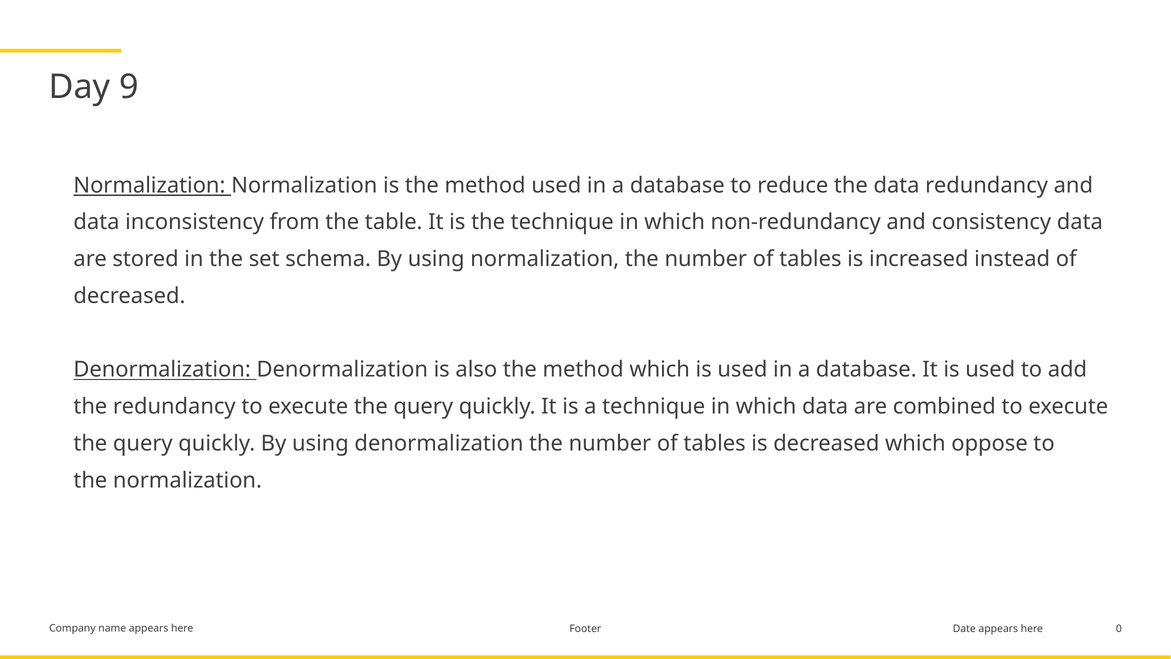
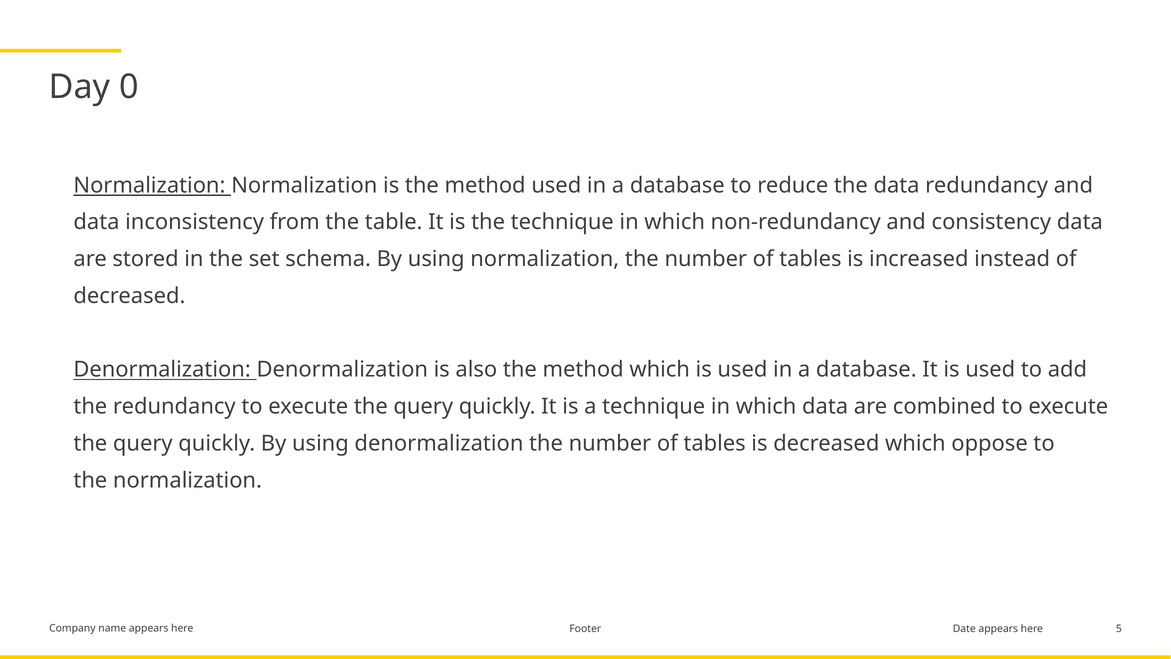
9: 9 -> 0
0: 0 -> 5
